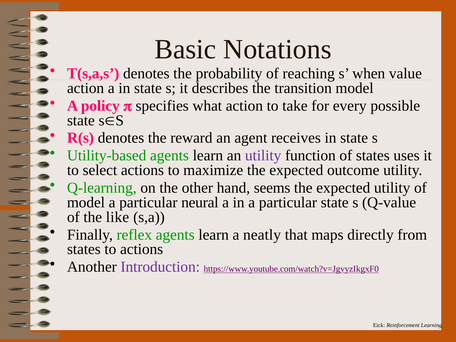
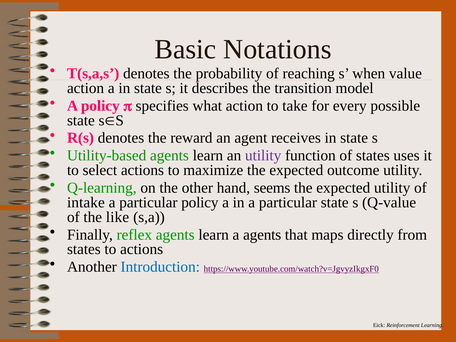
model at (86, 202): model -> intake
particular neural: neural -> policy
a neatly: neatly -> agents
Introduction colour: purple -> blue
